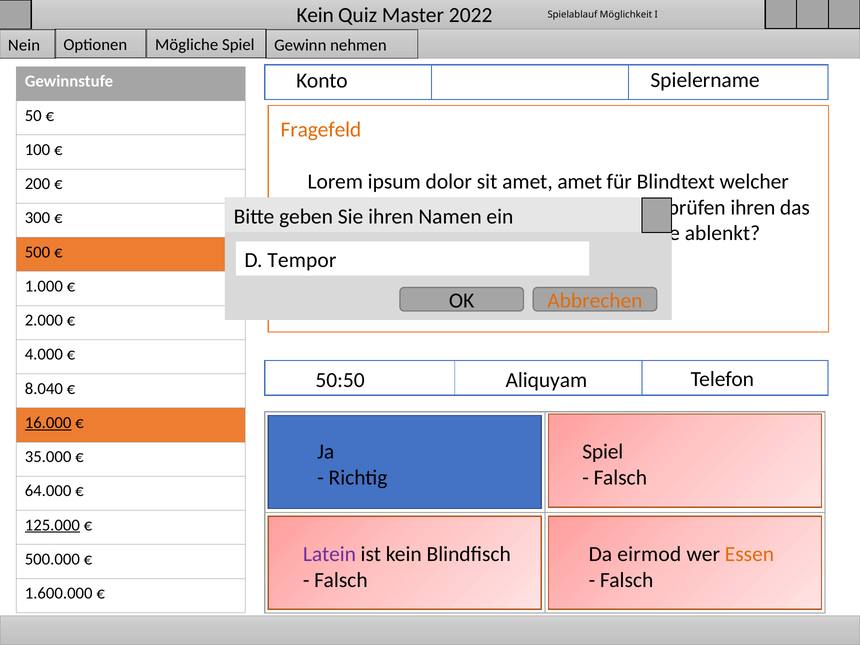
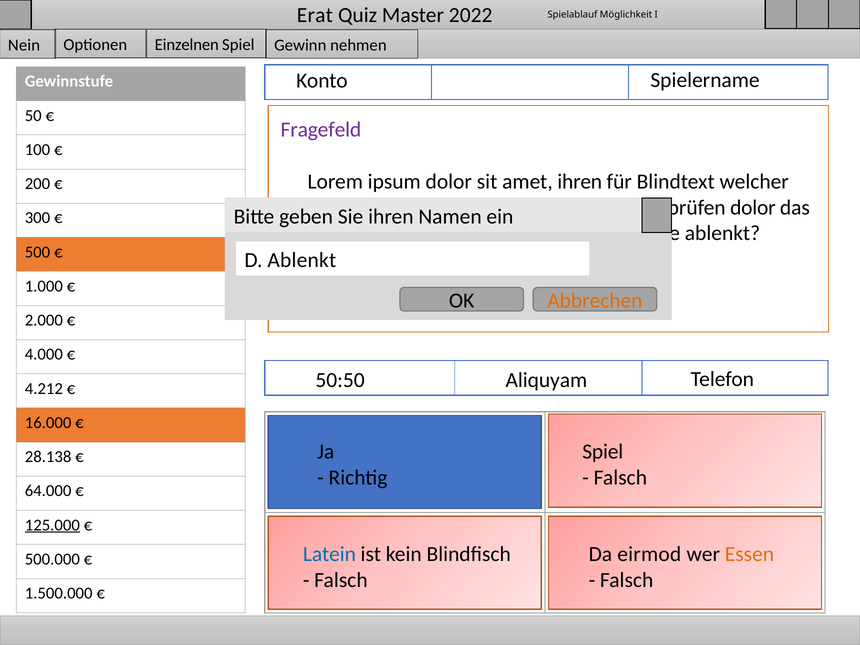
Kein at (315, 15): Kein -> Erat
Mögliche: Mögliche -> Einzelnen
Fragefeld colour: orange -> purple
amet amet: amet -> ihren
ihren at (753, 207): ihren -> dolor
D Tempor: Tempor -> Ablenkt
8.040: 8.040 -> 4.212
16.000 underline: present -> none
35.000: 35.000 -> 28.138
Latein colour: purple -> blue
1.600.000: 1.600.000 -> 1.500.000
